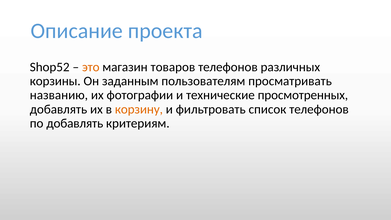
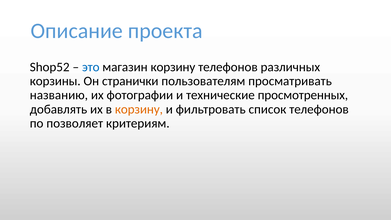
это colour: orange -> blue
магазин товаров: товаров -> корзину
заданным: заданным -> странички
по добавлять: добавлять -> позволяет
